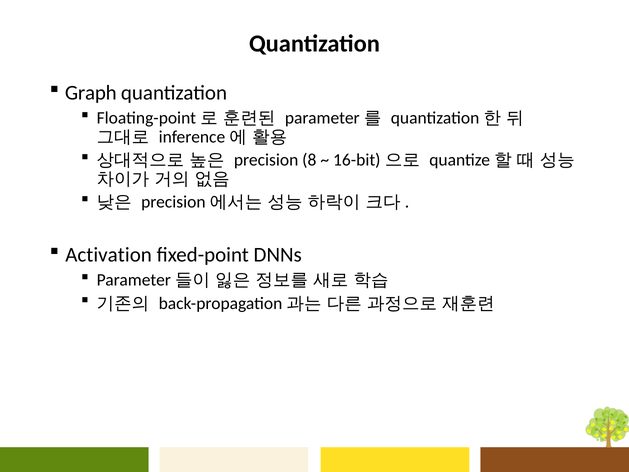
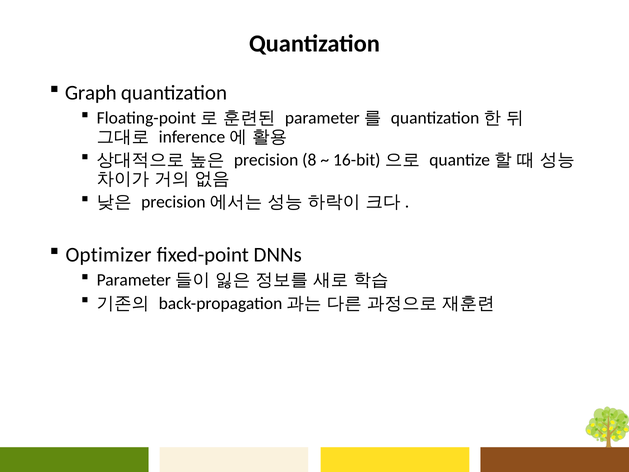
Activation: Activation -> Optimizer
